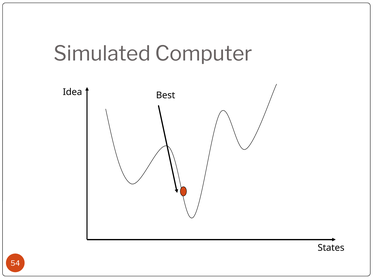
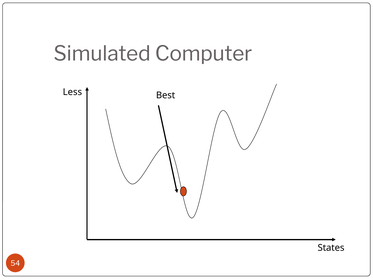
Idea: Idea -> Less
